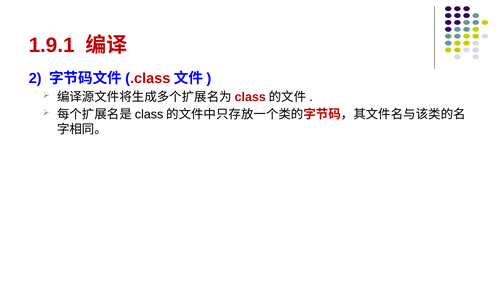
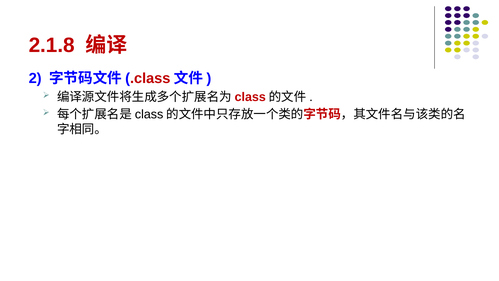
1.9.1: 1.9.1 -> 2.1.8
